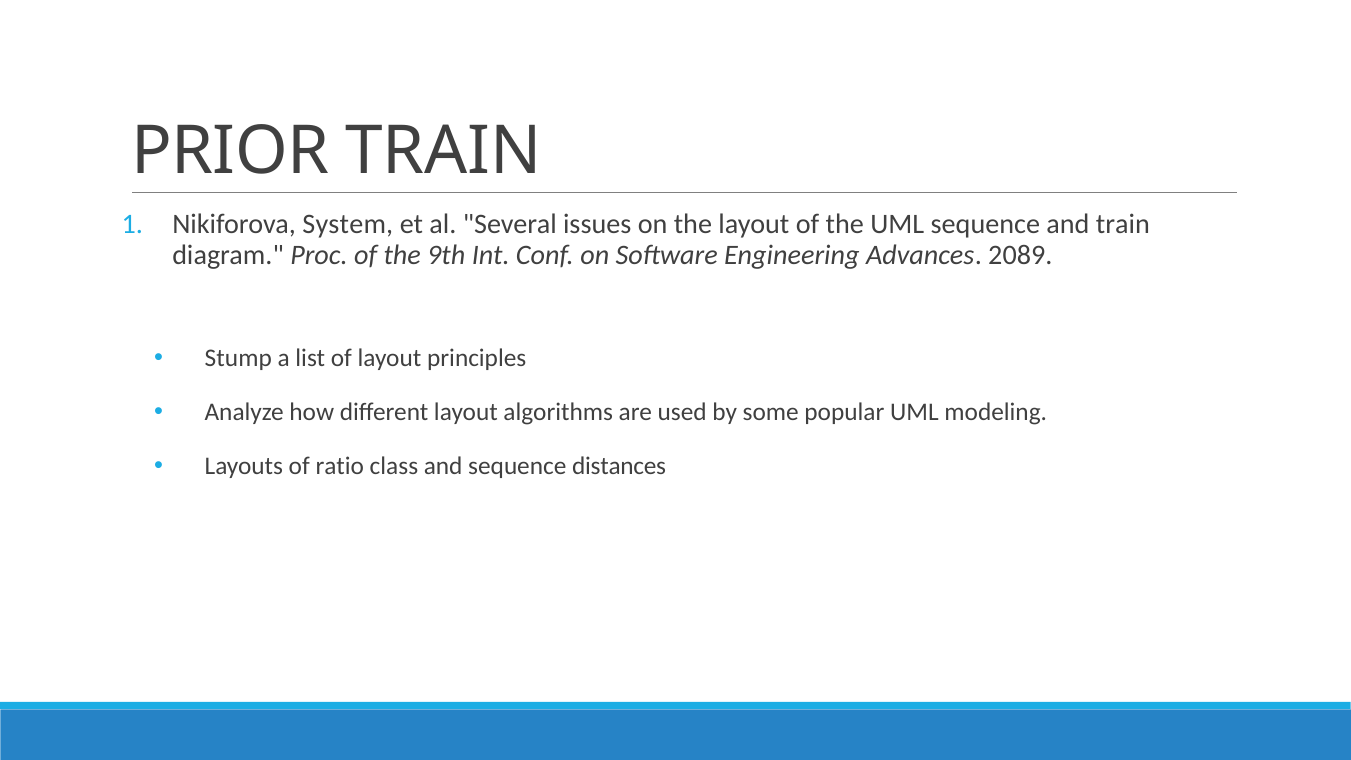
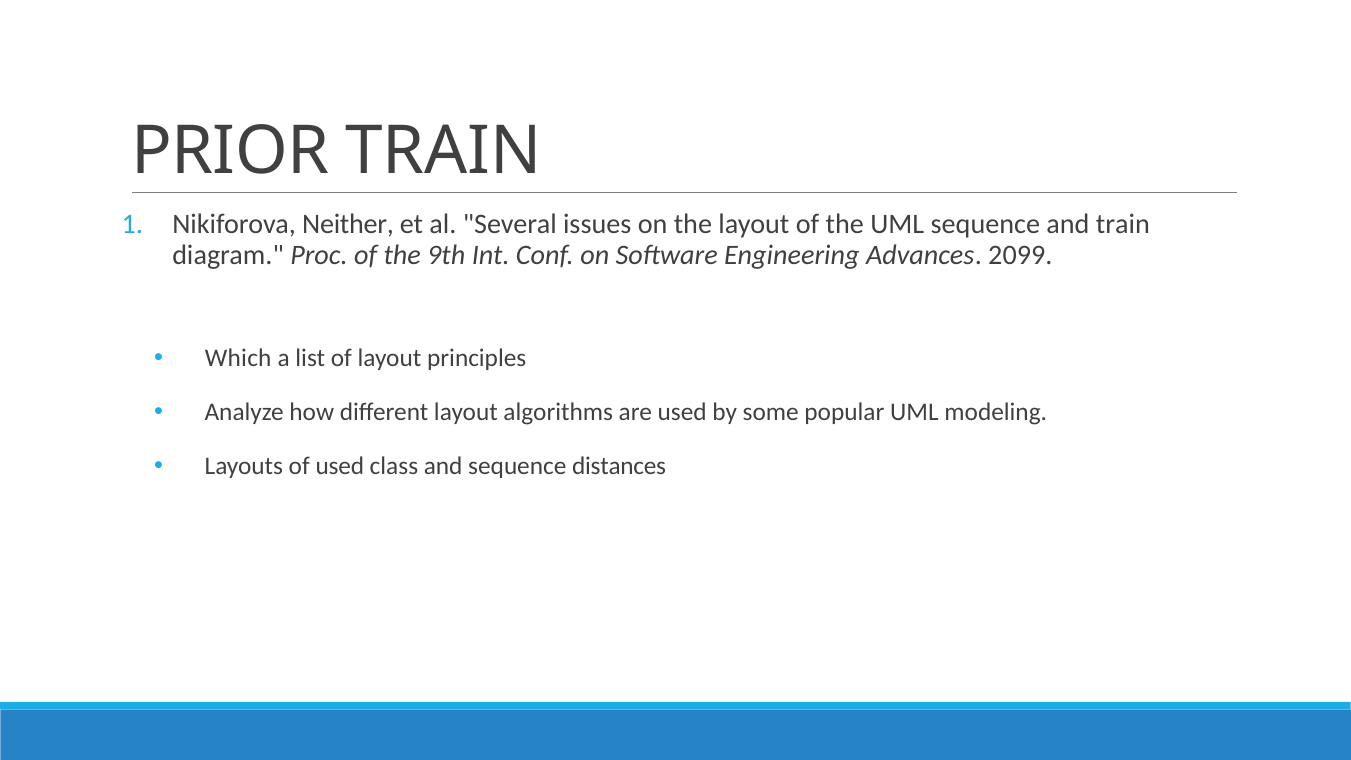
System: System -> Neither
2089: 2089 -> 2099
Stump: Stump -> Which
of ratio: ratio -> used
